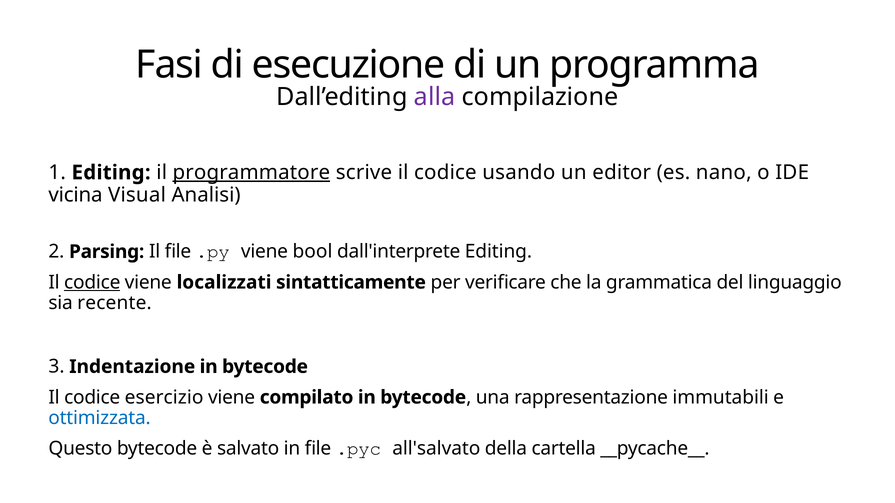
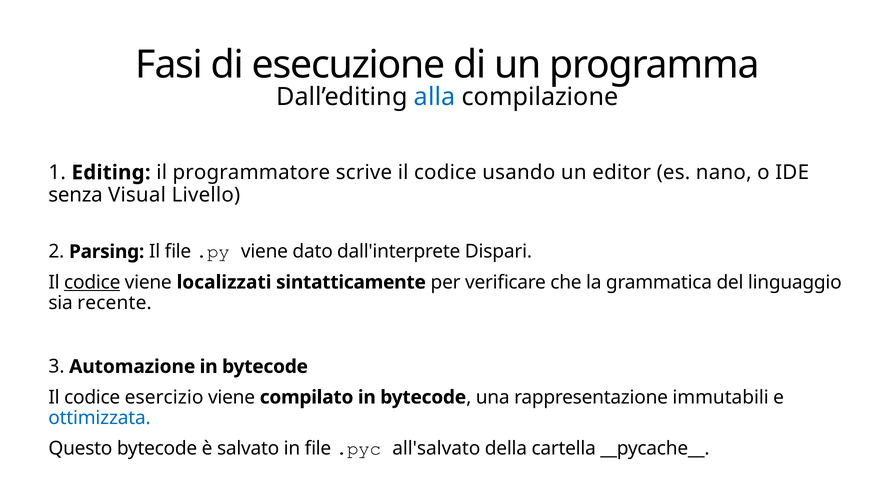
alla colour: purple -> blue
programmatore underline: present -> none
vicina: vicina -> senza
Analisi: Analisi -> Livello
bool: bool -> dato
dall'interprete Editing: Editing -> Dispari
Indentazione: Indentazione -> Automazione
